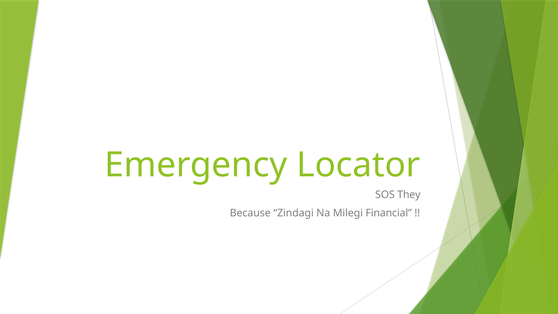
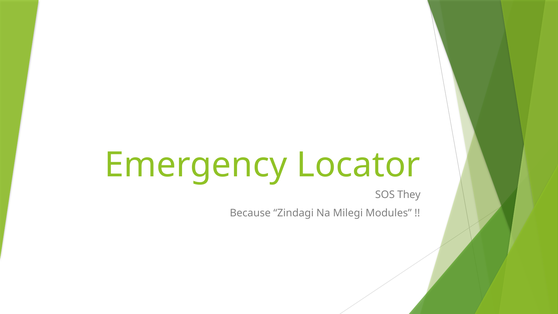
Financial: Financial -> Modules
